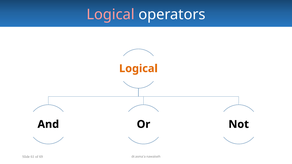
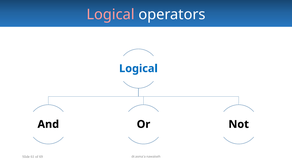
Logical at (138, 69) colour: orange -> blue
